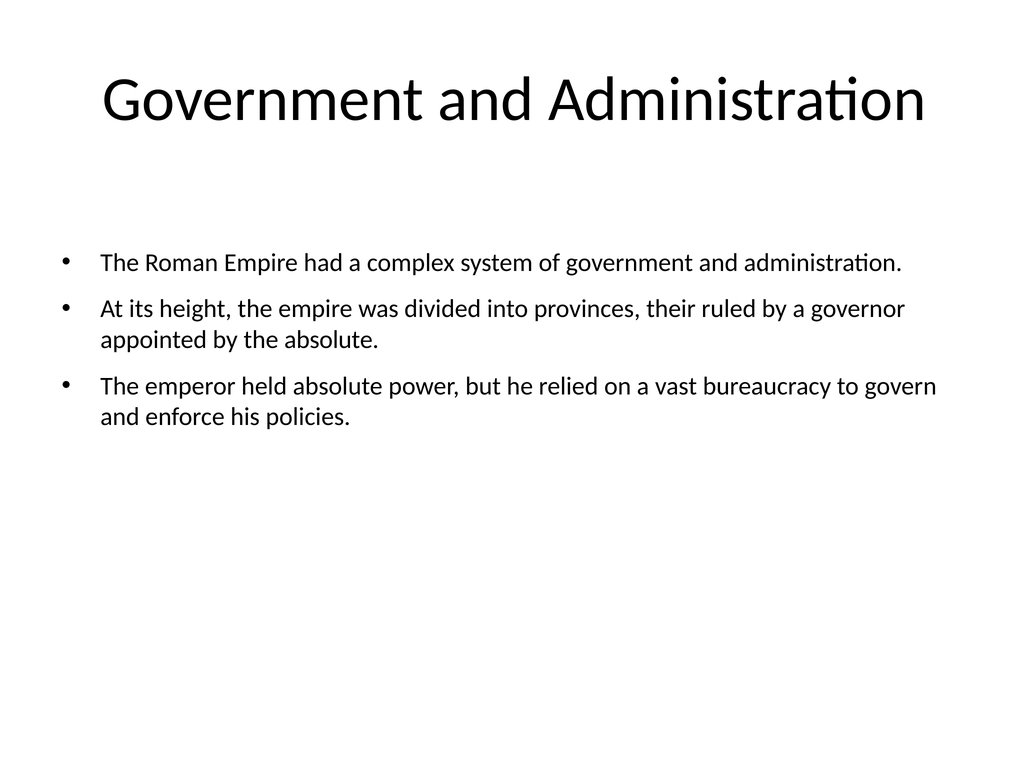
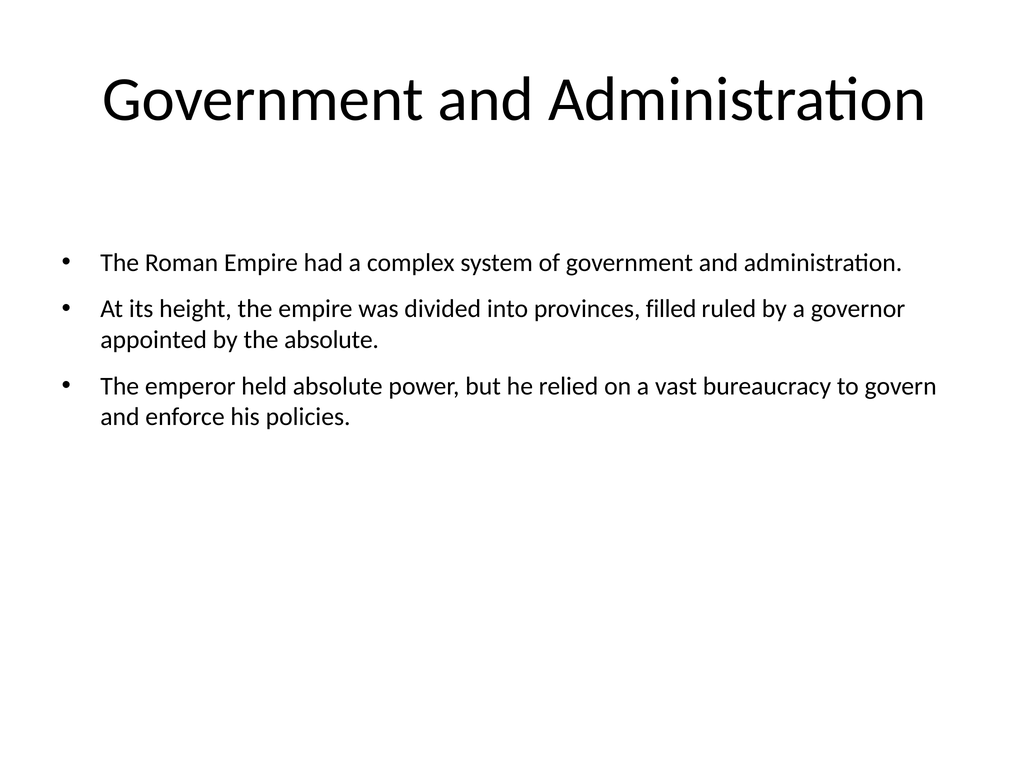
their: their -> filled
